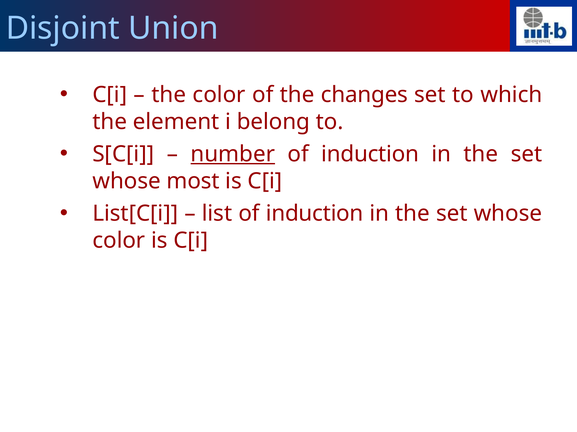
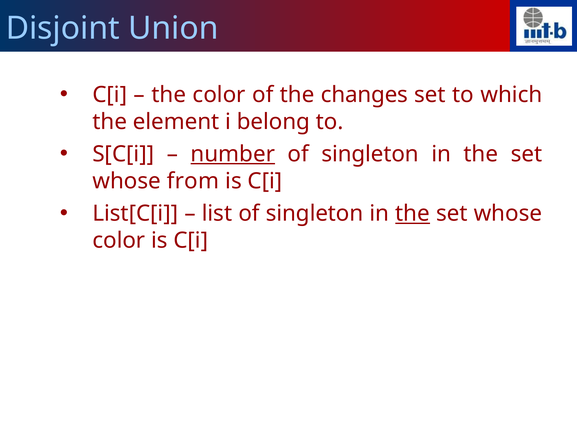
induction at (370, 154): induction -> singleton
most: most -> from
list of induction: induction -> singleton
the at (413, 214) underline: none -> present
